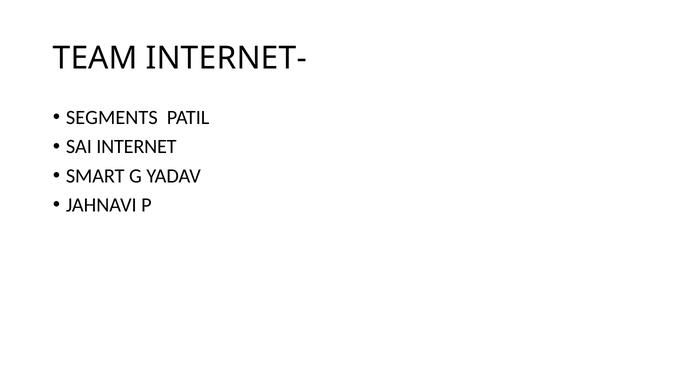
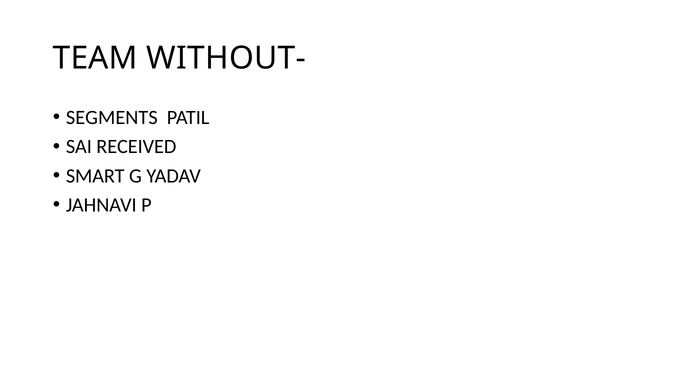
INTERNET-: INTERNET- -> WITHOUT-
INTERNET: INTERNET -> RECEIVED
